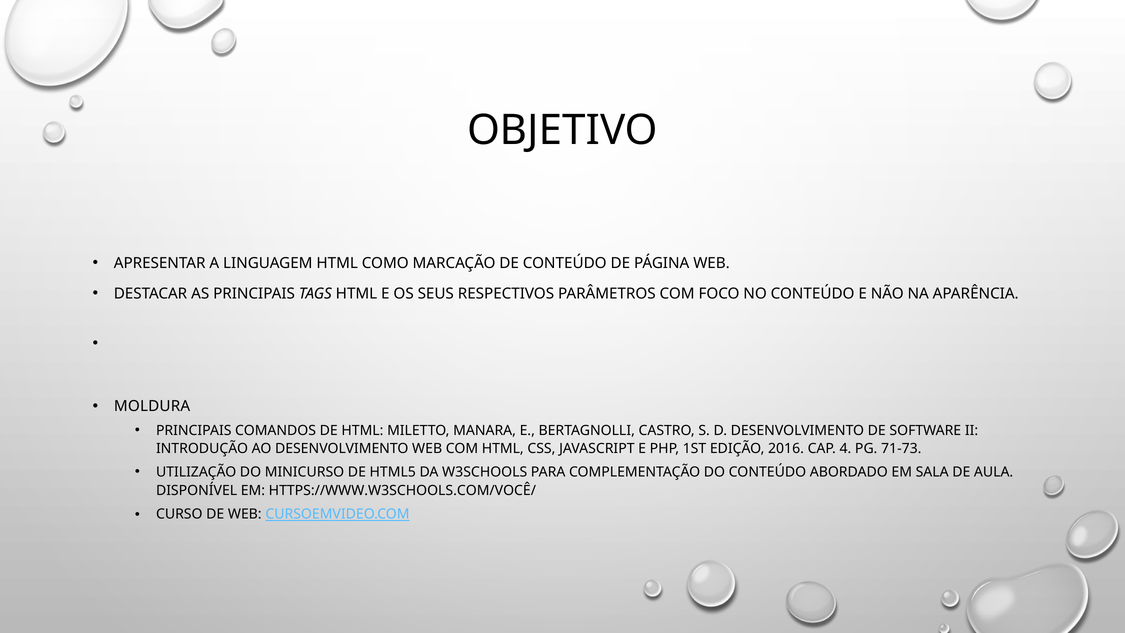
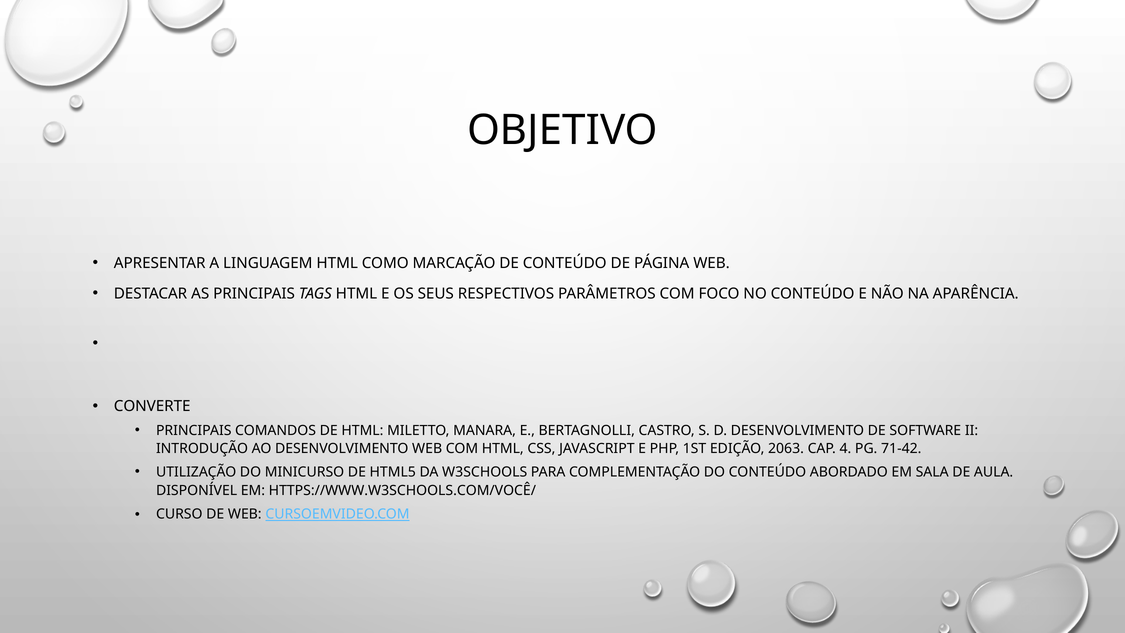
MOLDURA: MOLDURA -> CONVERTE
2016: 2016 -> 2063
71-73: 71-73 -> 71-42
